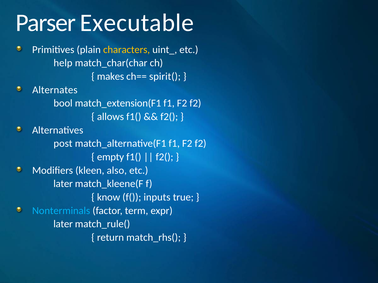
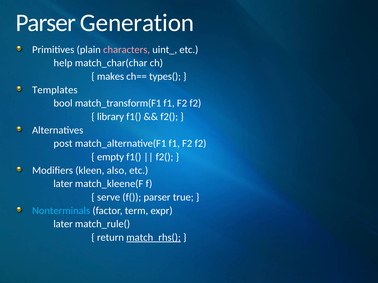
Executable: Executable -> Generation
characters colour: yellow -> pink
spirit(: spirit( -> types(
Alternates: Alternates -> Templates
match_extension(F1: match_extension(F1 -> match_transform(F1
allows: allows -> library
know: know -> serve
f( inputs: inputs -> parser
match_rhs( underline: none -> present
